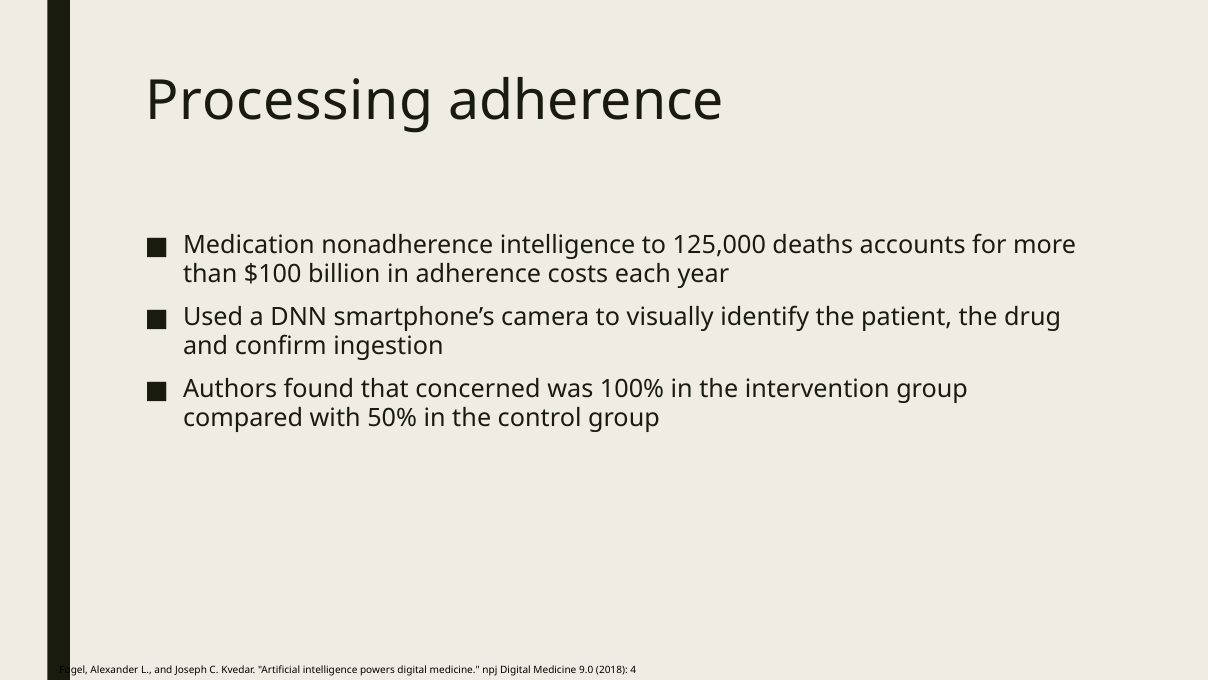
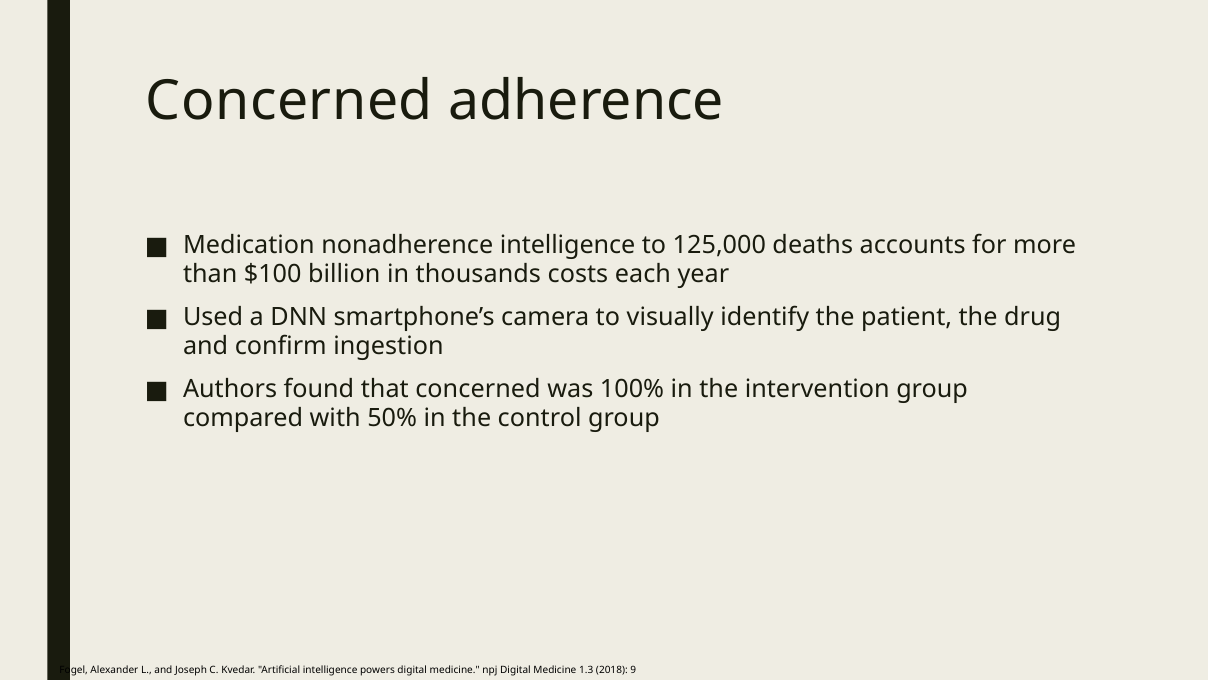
Processing at (289, 102): Processing -> Concerned
in adherence: adherence -> thousands
9.0: 9.0 -> 1.3
4: 4 -> 9
